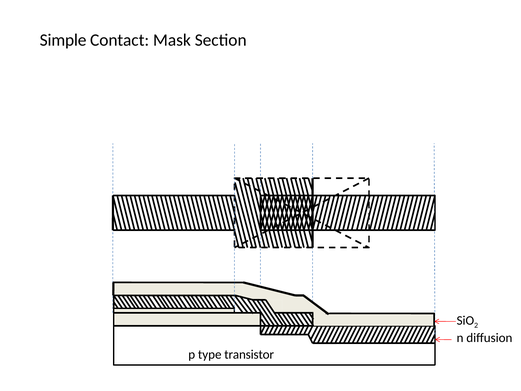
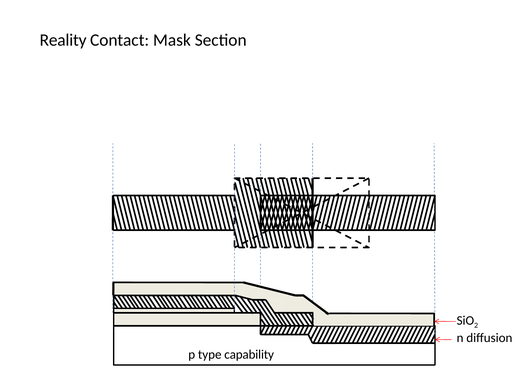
Simple: Simple -> Reality
transistor: transistor -> capability
